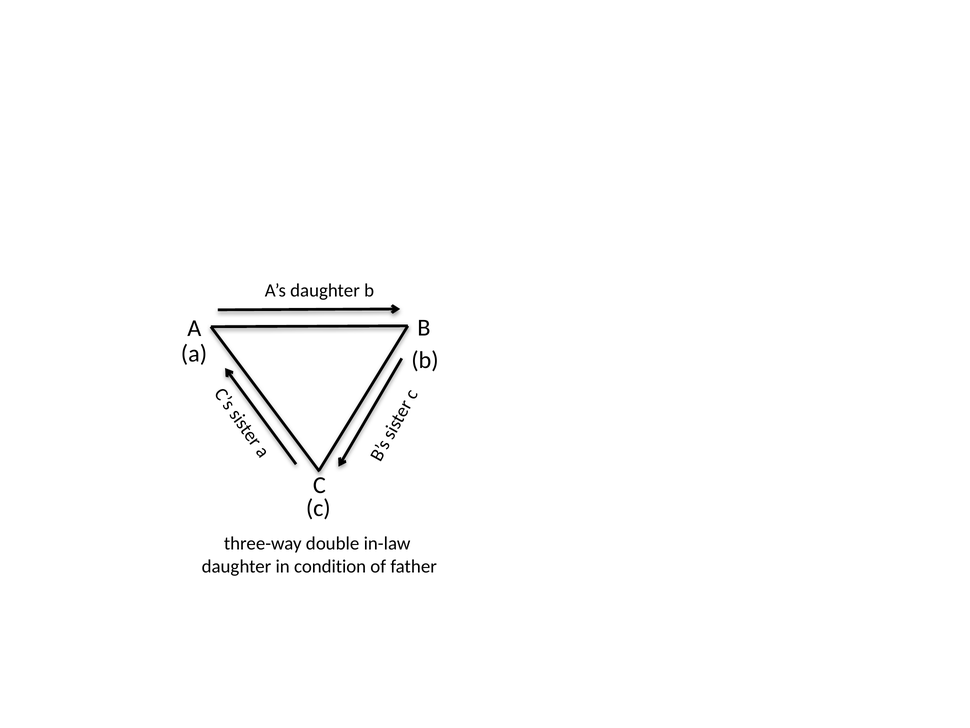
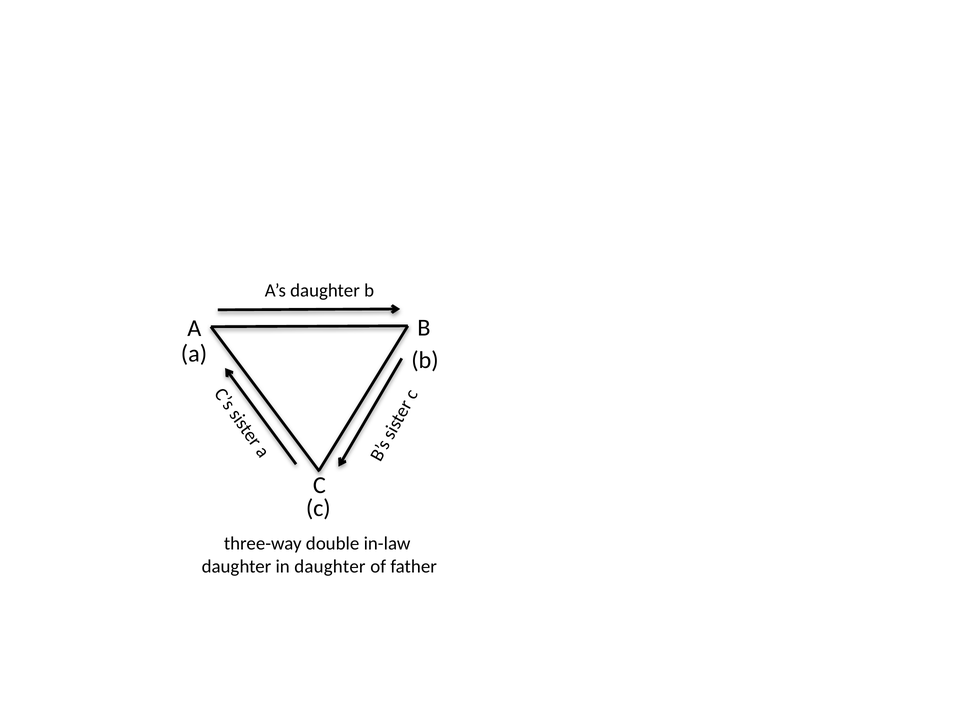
in condition: condition -> daughter
